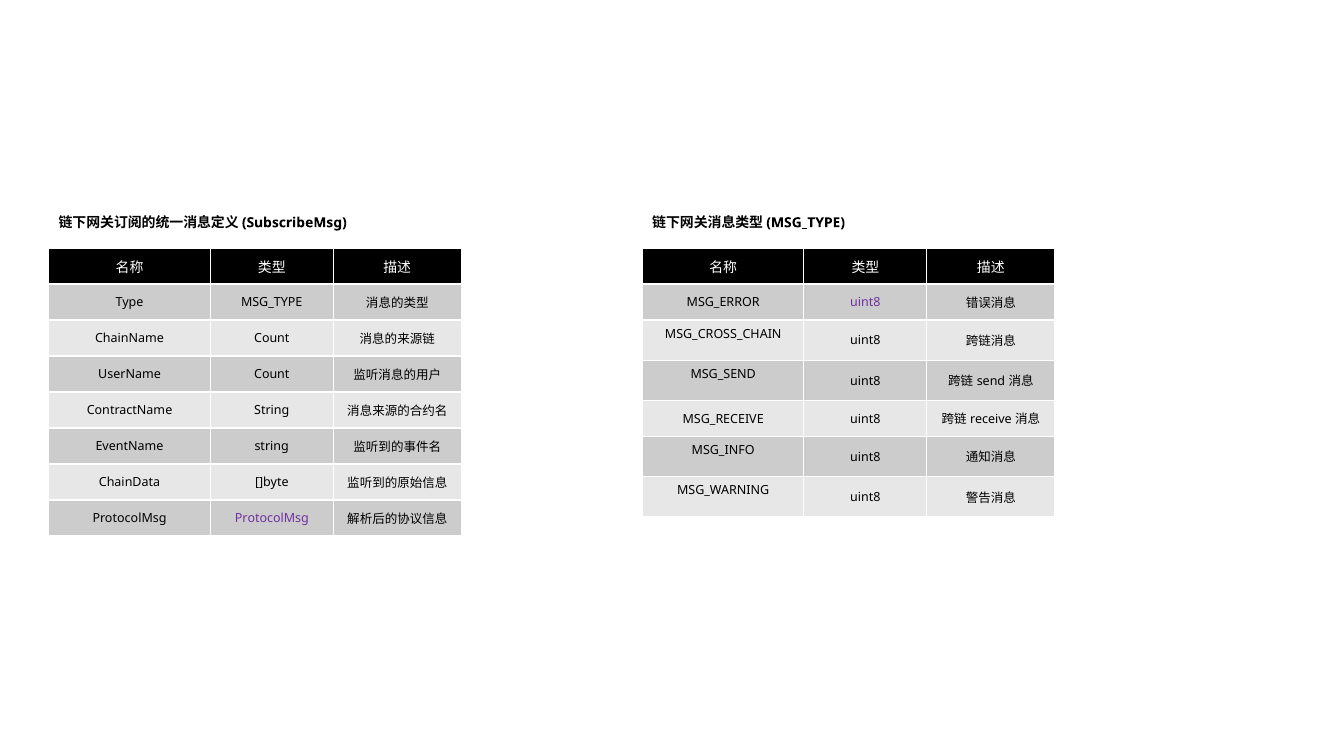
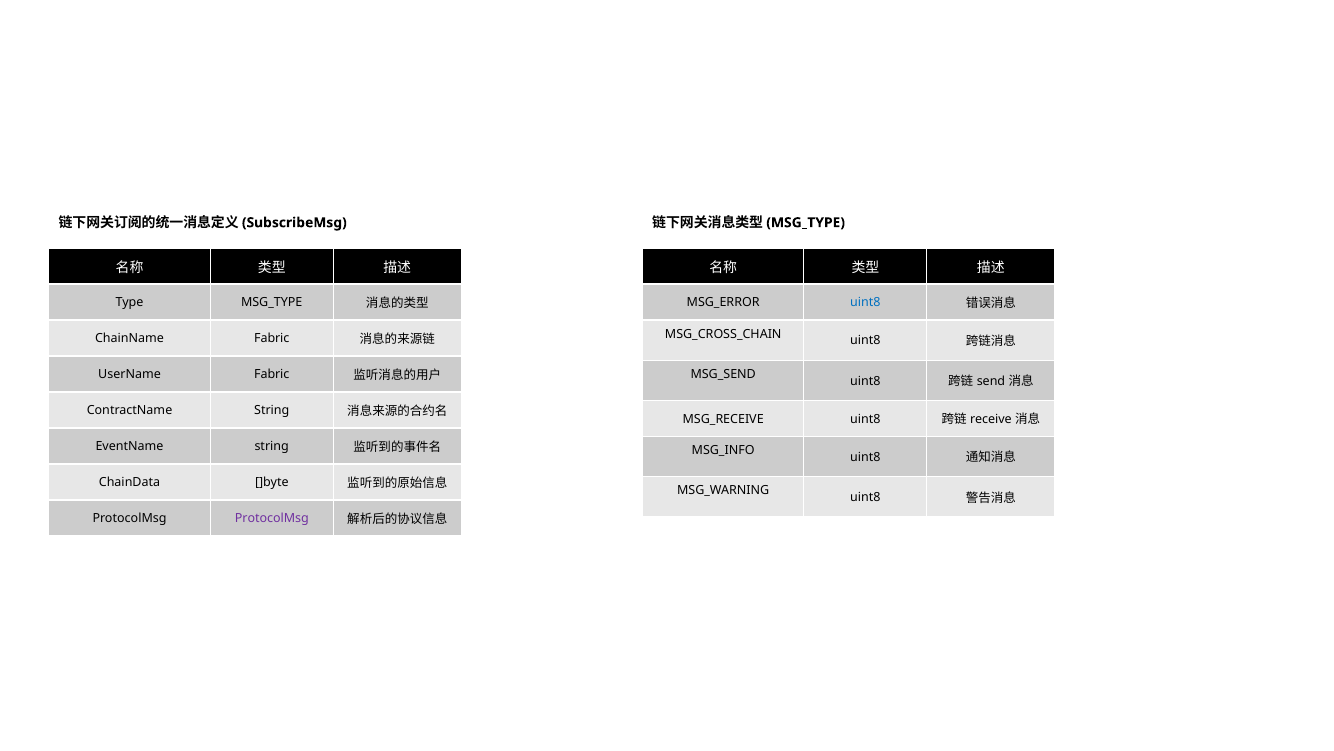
uint8 at (865, 302) colour: purple -> blue
ChainName Count: Count -> Fabric
UserName Count: Count -> Fabric
